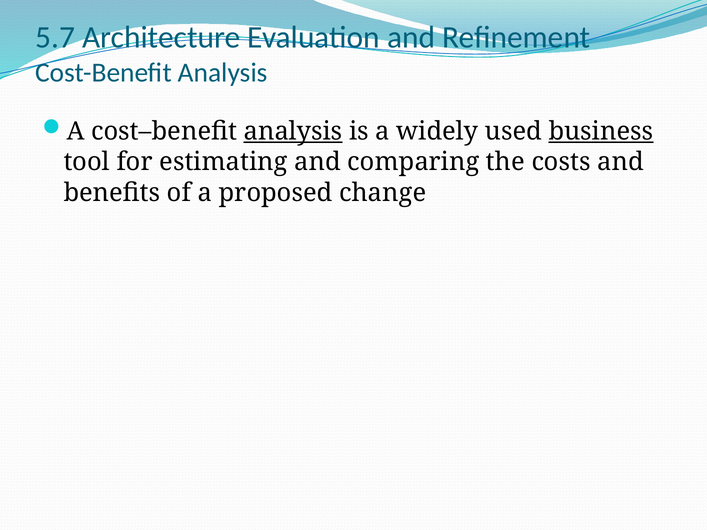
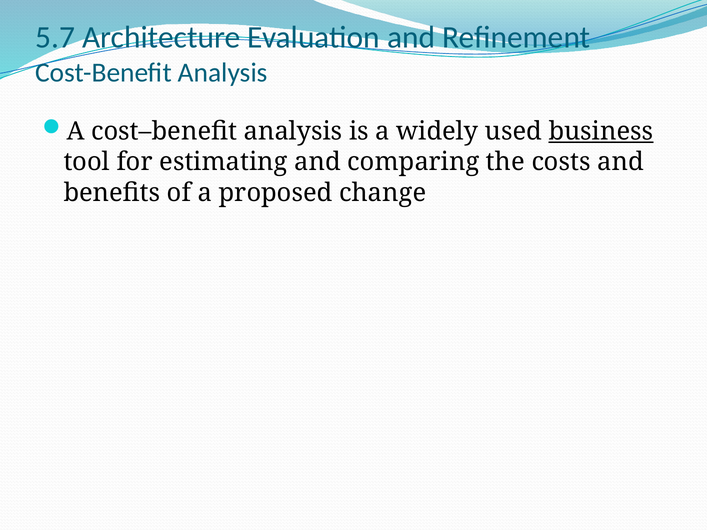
analysis at (293, 132) underline: present -> none
